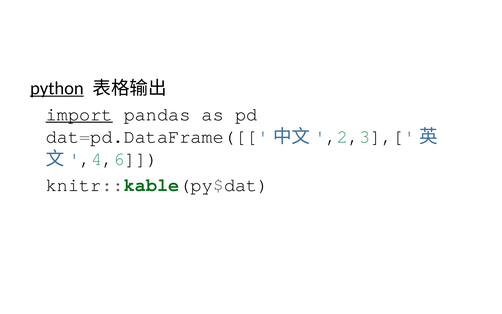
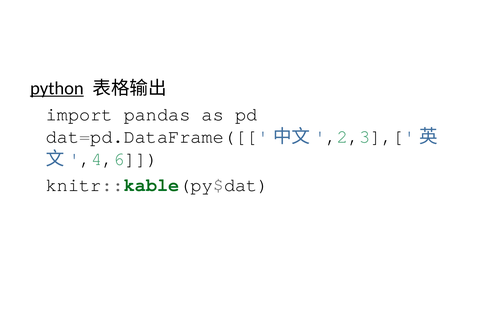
import underline: present -> none
